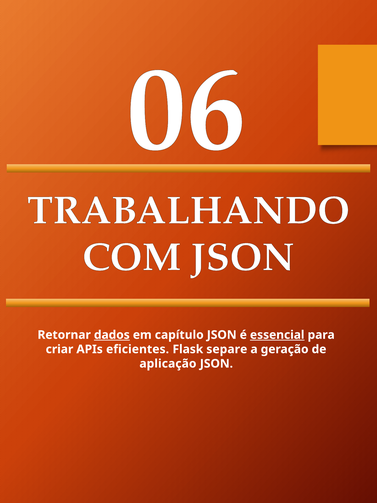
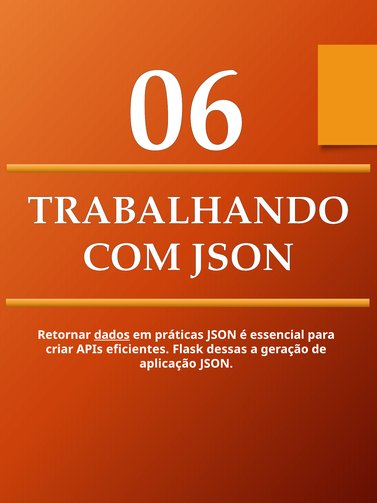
capítulo: capítulo -> práticas
essencial underline: present -> none
separe: separe -> dessas
